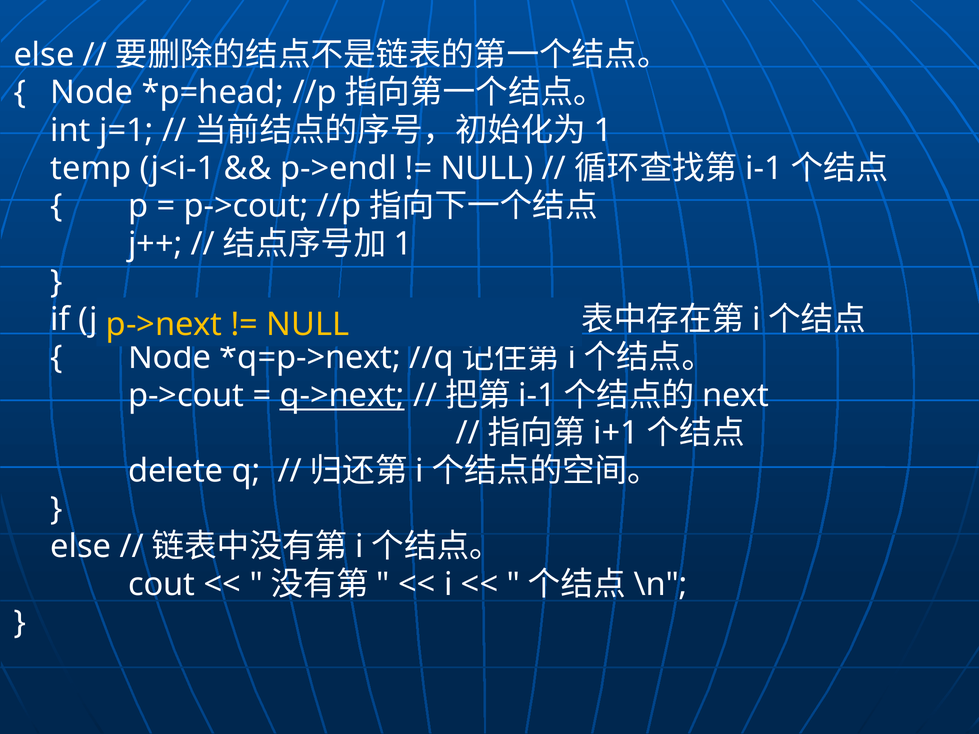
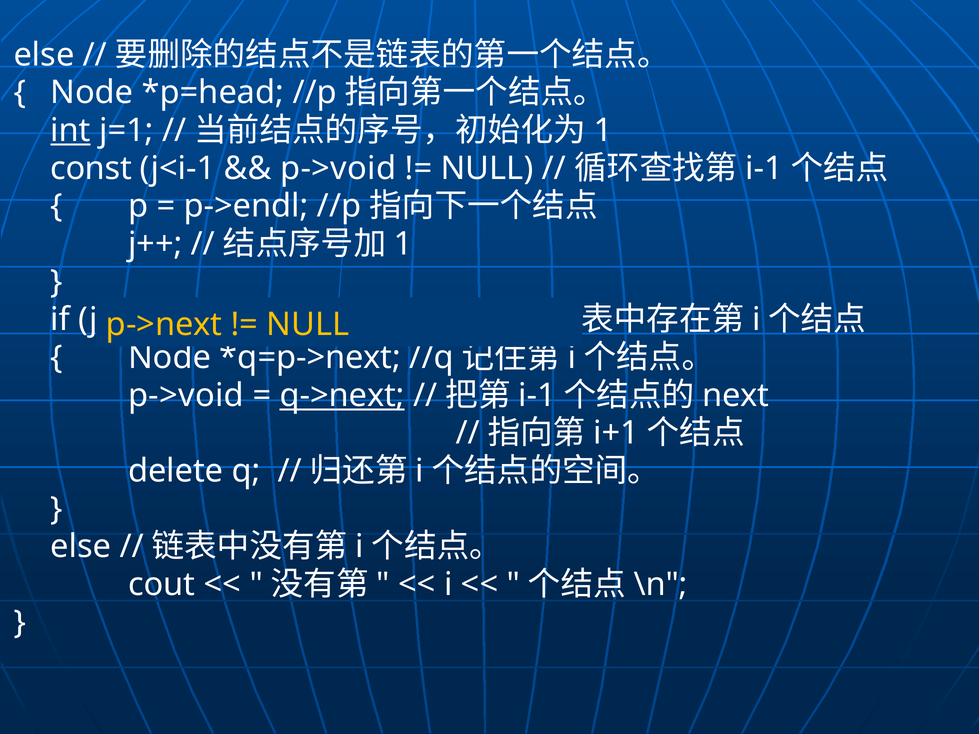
int underline: none -> present
temp: temp -> const
p->endl at (338, 168): p->endl -> p->void
p->cout at (246, 206): p->cout -> p->endl
p->cout at (186, 395): p->cout -> p->void
